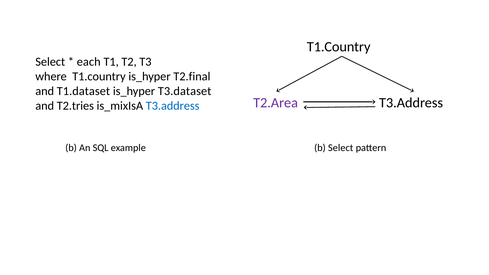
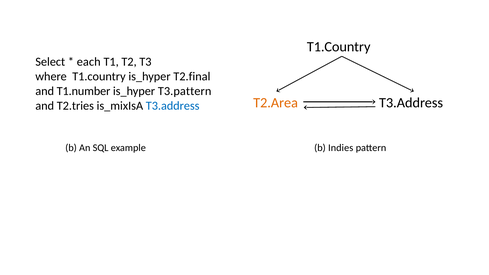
T1.dataset: T1.dataset -> T1.number
T3.dataset: T3.dataset -> T3.pattern
T2.Area colour: purple -> orange
b Select: Select -> Indies
